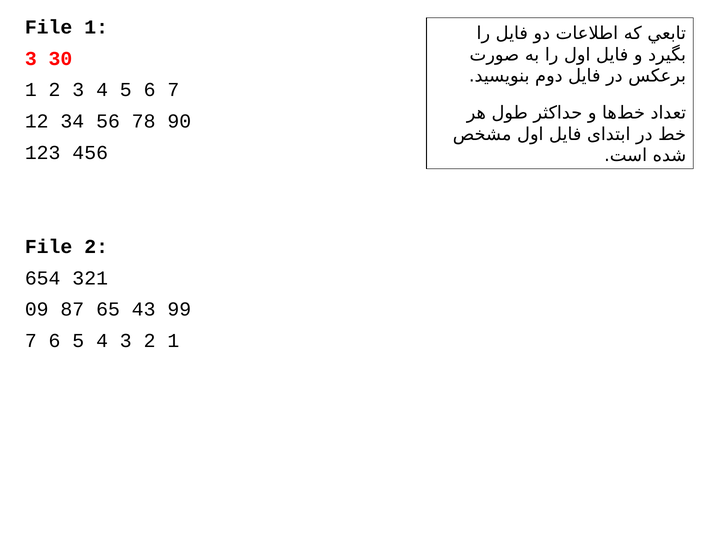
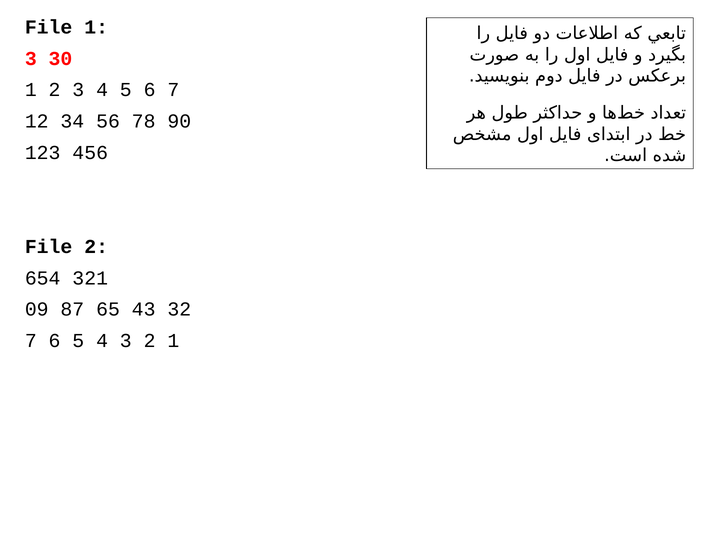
99: 99 -> 32
